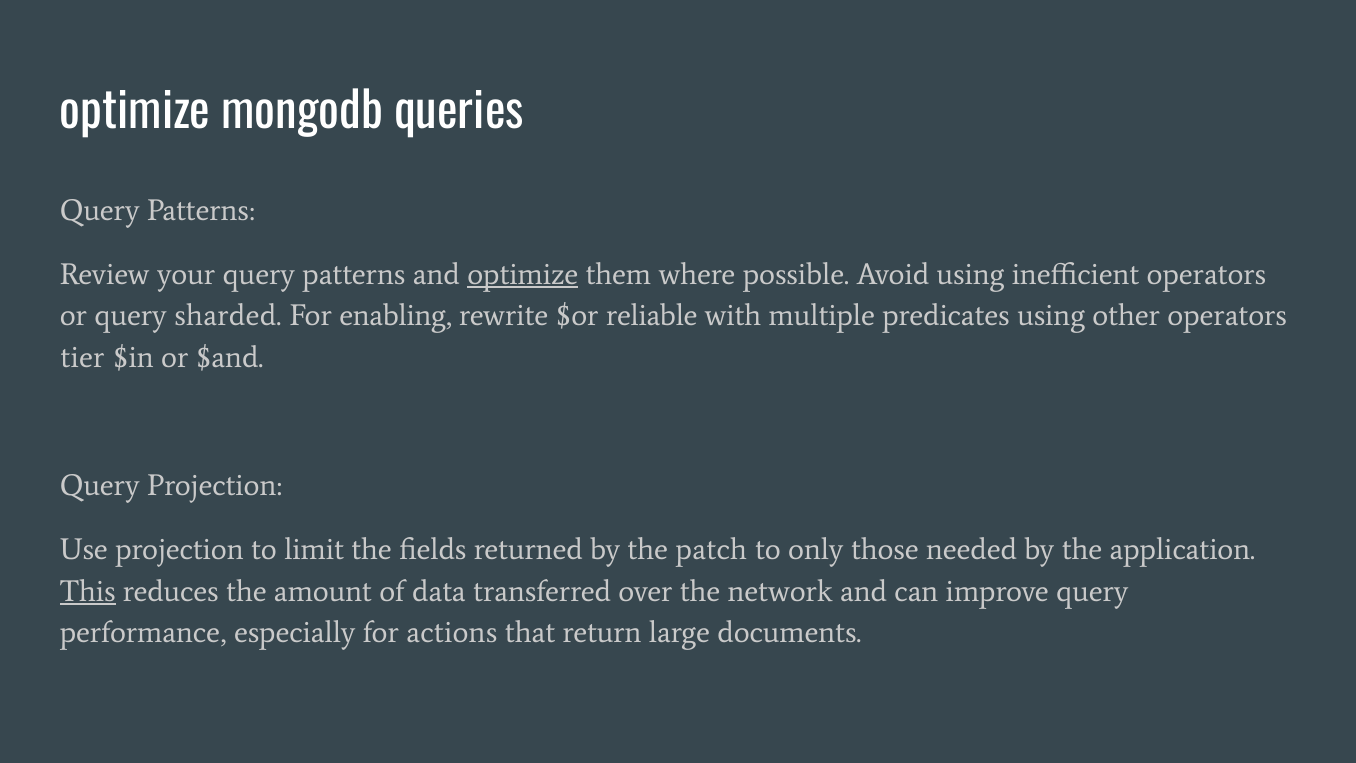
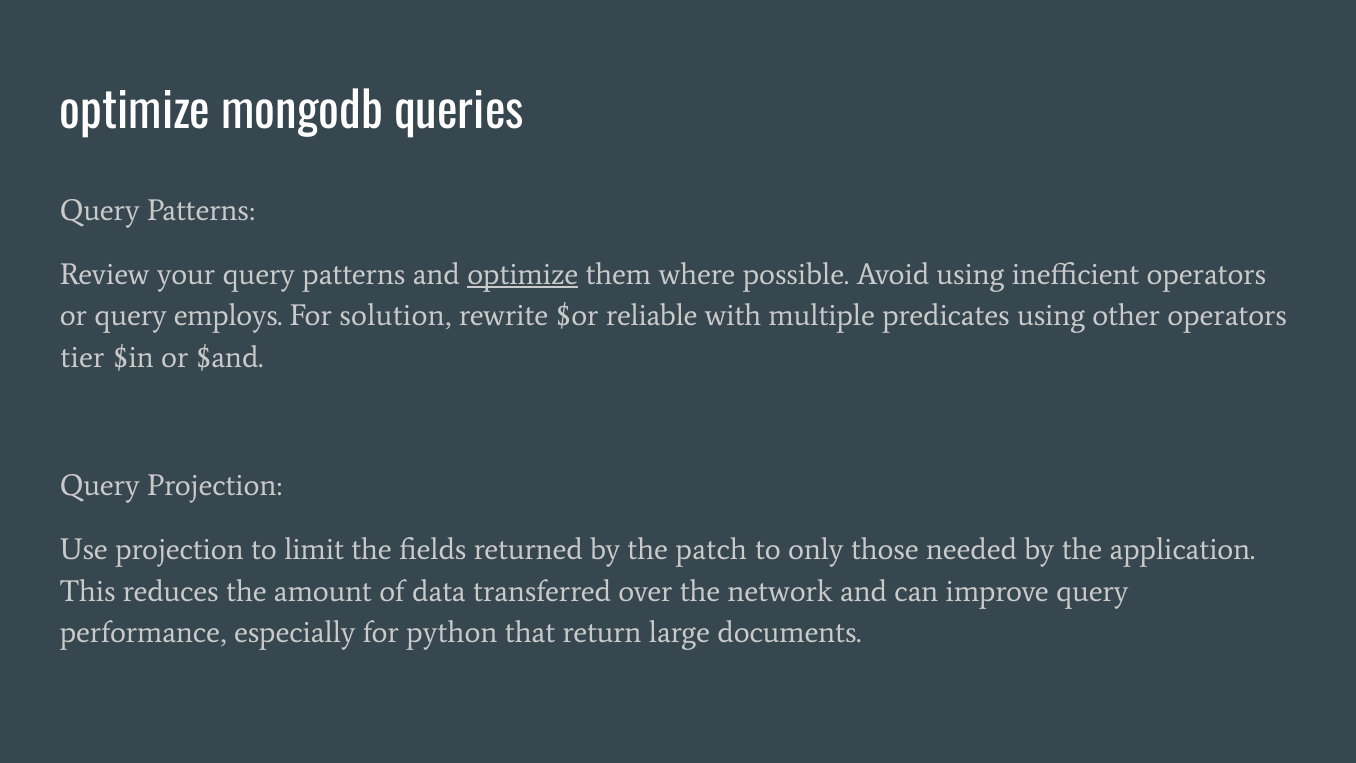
sharded: sharded -> employs
enabling: enabling -> solution
This underline: present -> none
actions: actions -> python
